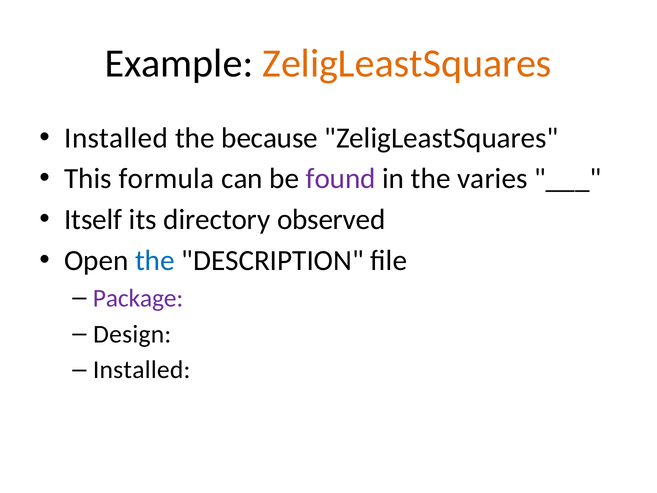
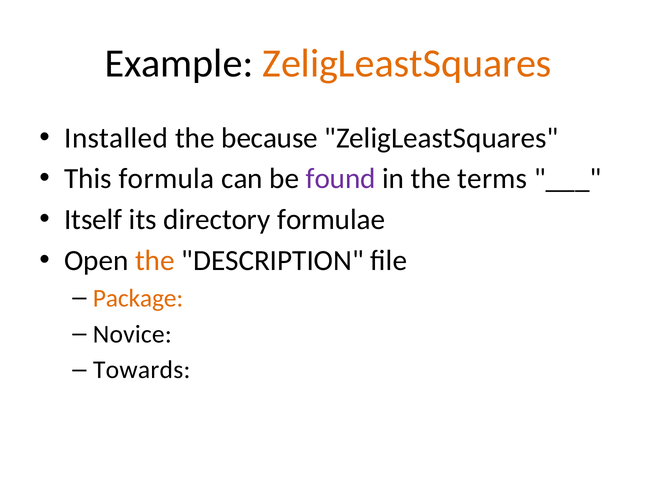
varies: varies -> terms
observed: observed -> formulae
the at (155, 261) colour: blue -> orange
Package colour: purple -> orange
Design: Design -> Novice
Installed at (142, 370): Installed -> Towards
